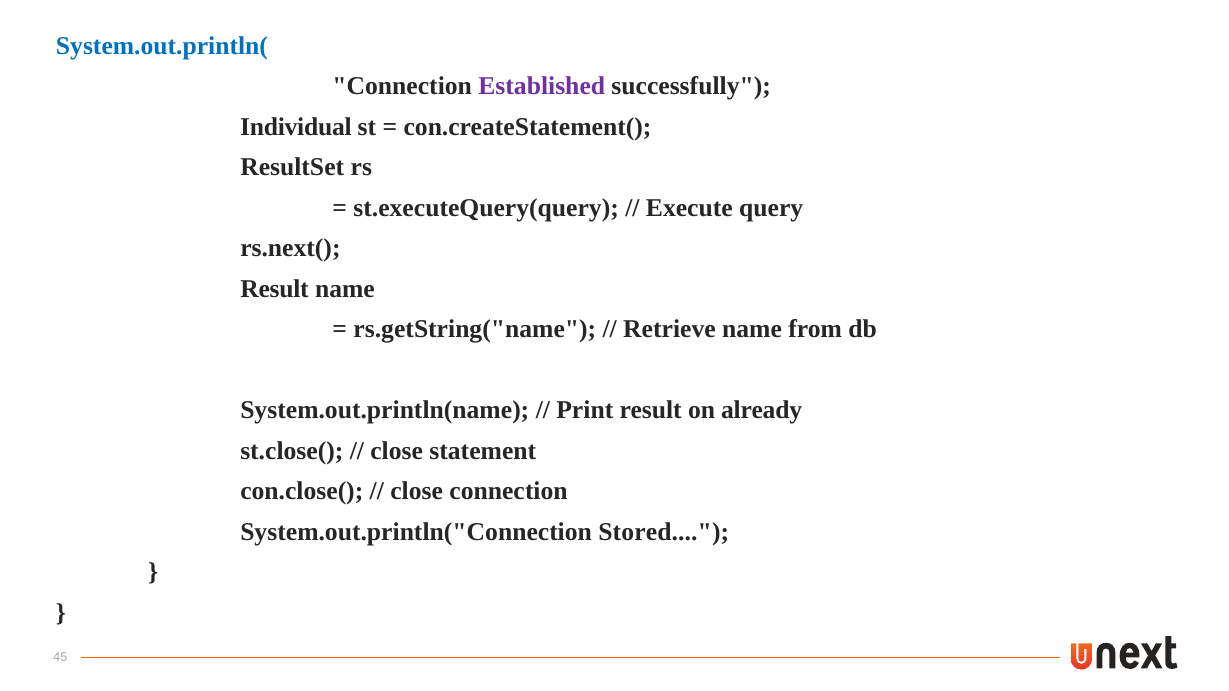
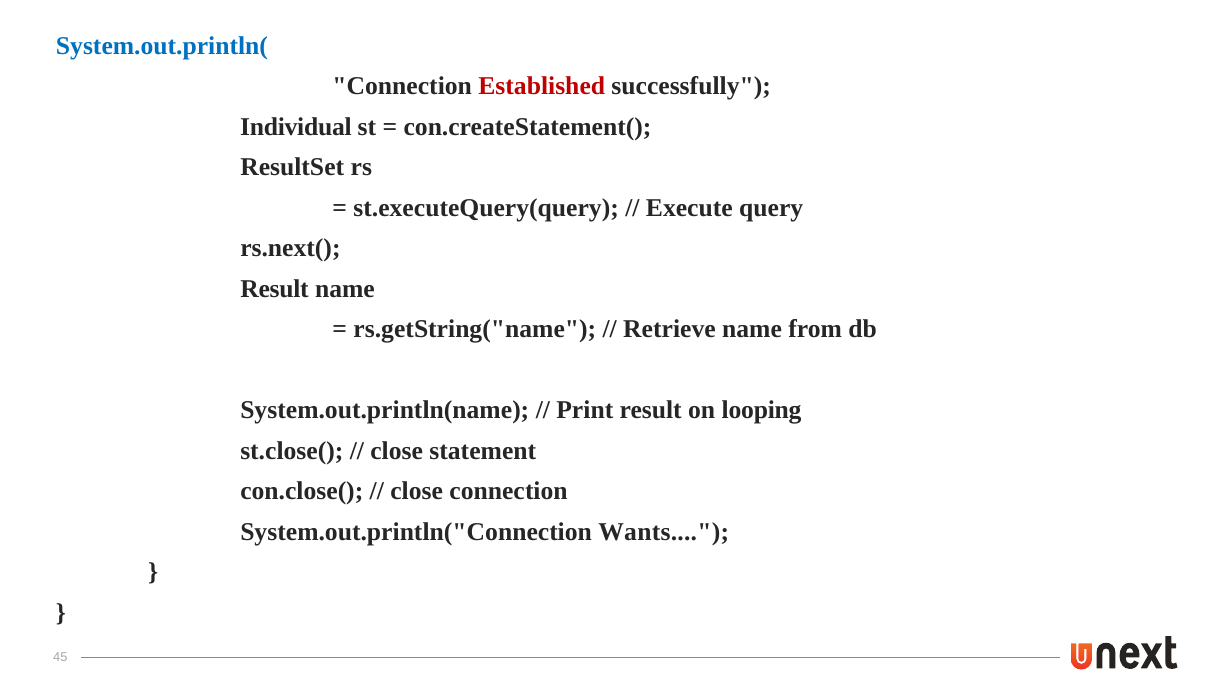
Established colour: purple -> red
already: already -> looping
Stored: Stored -> Wants
